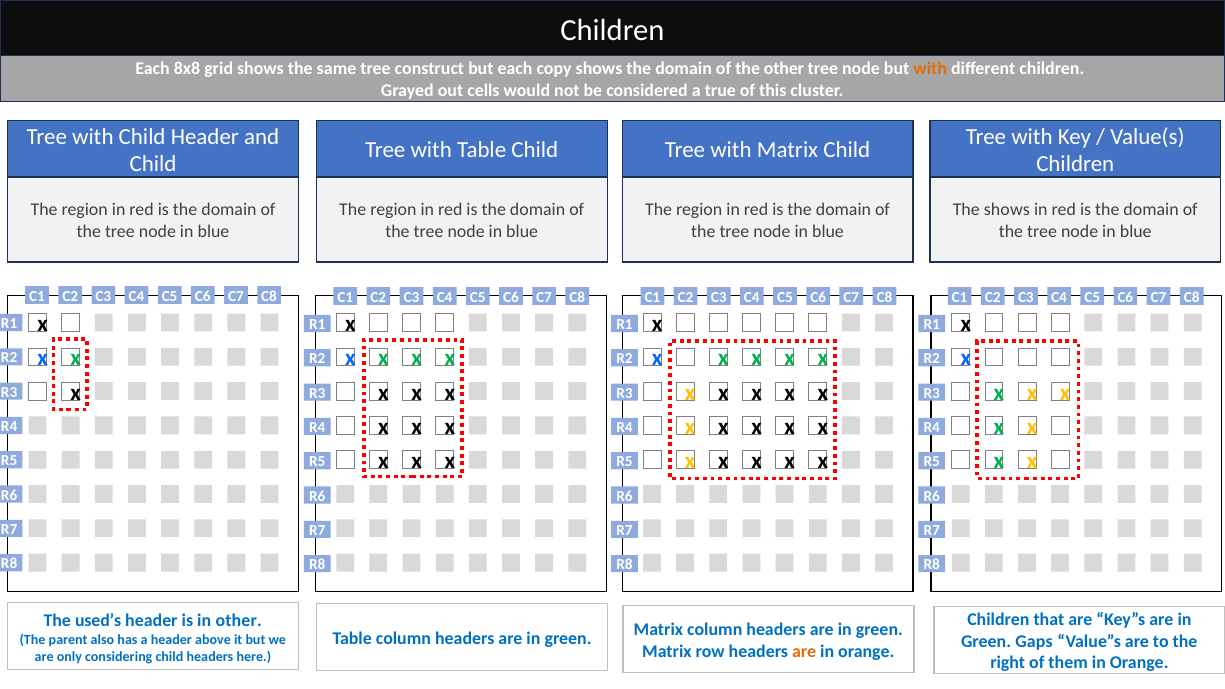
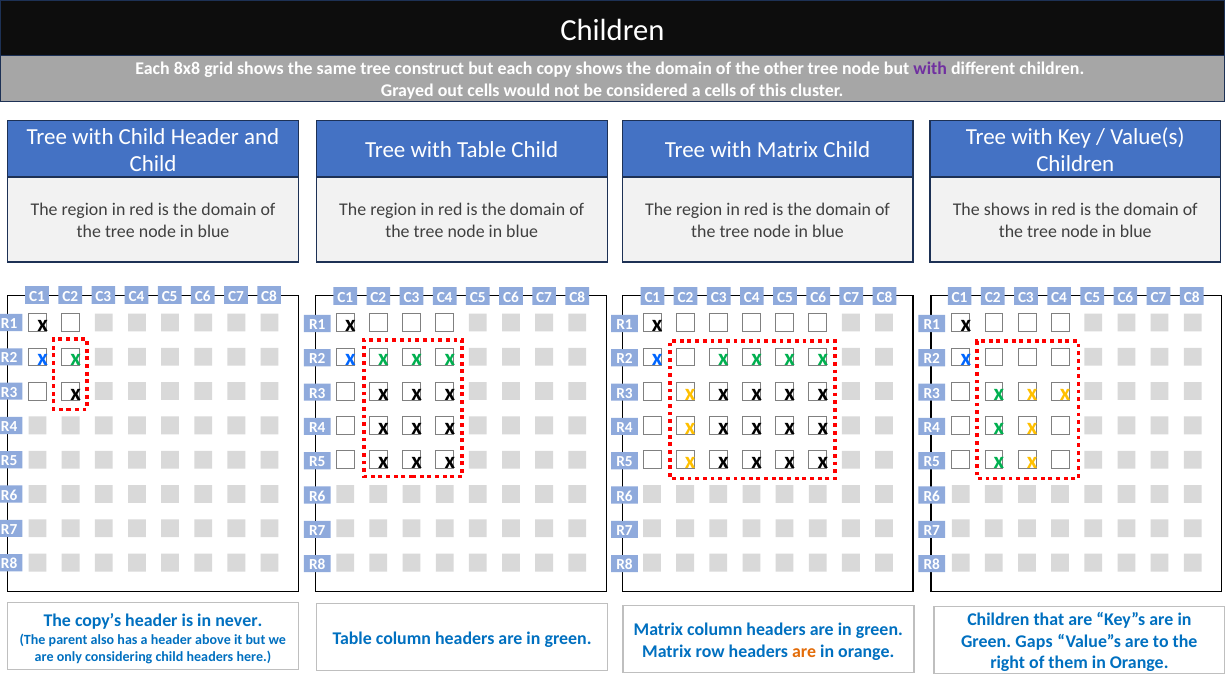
with at (930, 69) colour: orange -> purple
a true: true -> cells
used’s: used’s -> copy’s
in other: other -> never
